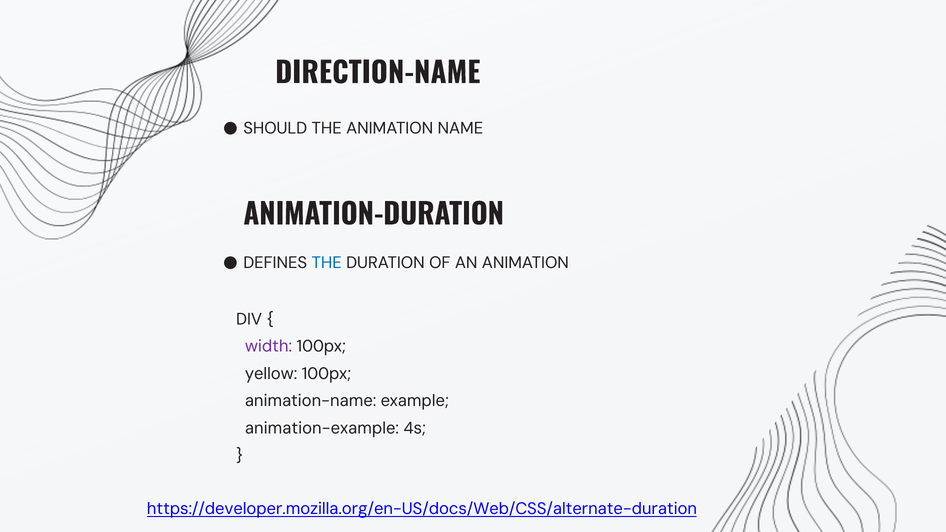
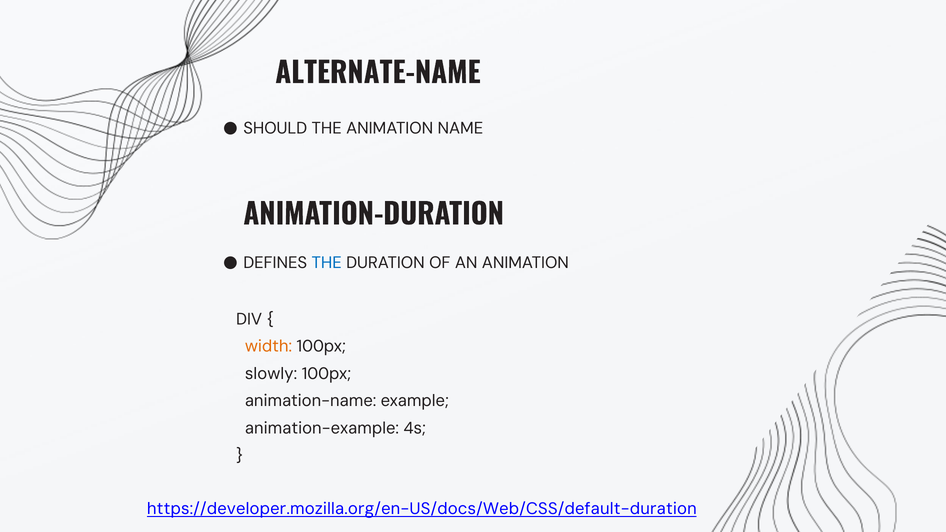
DIRECTION-NAME: DIRECTION-NAME -> ALTERNATE-NAME
width colour: purple -> orange
yellow: yellow -> slowly
https://developer.mozilla.org/en-US/docs/Web/CSS/alternate-duration: https://developer.mozilla.org/en-US/docs/Web/CSS/alternate-duration -> https://developer.mozilla.org/en-US/docs/Web/CSS/default-duration
